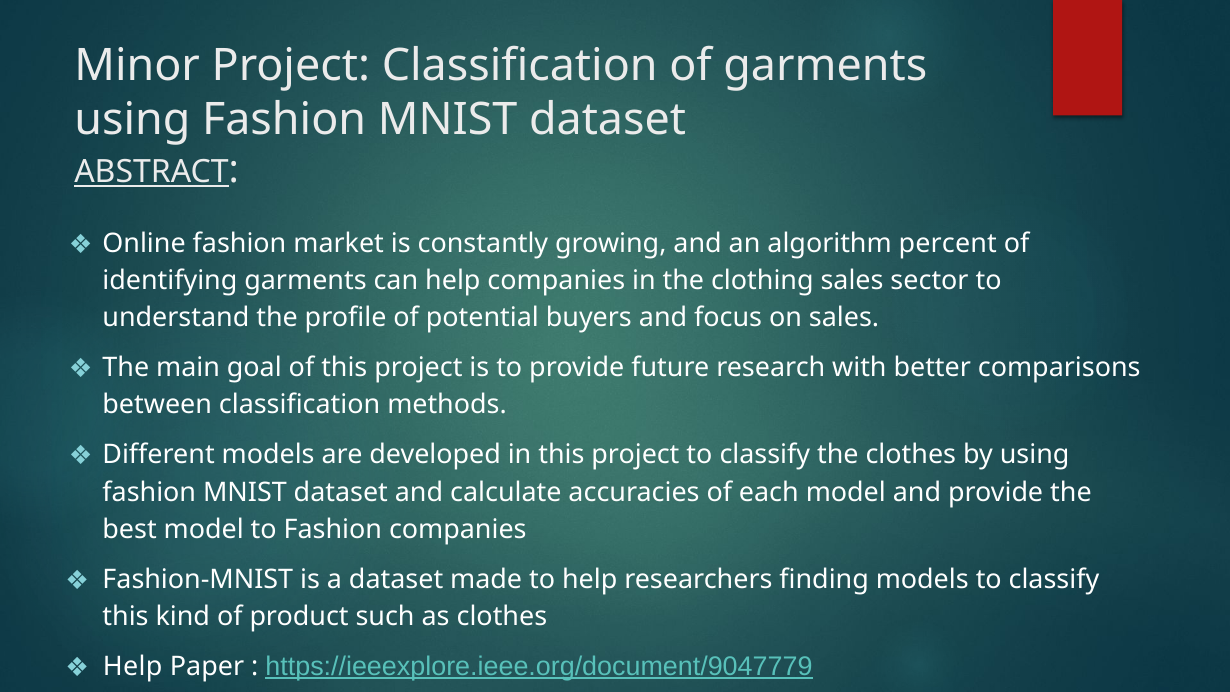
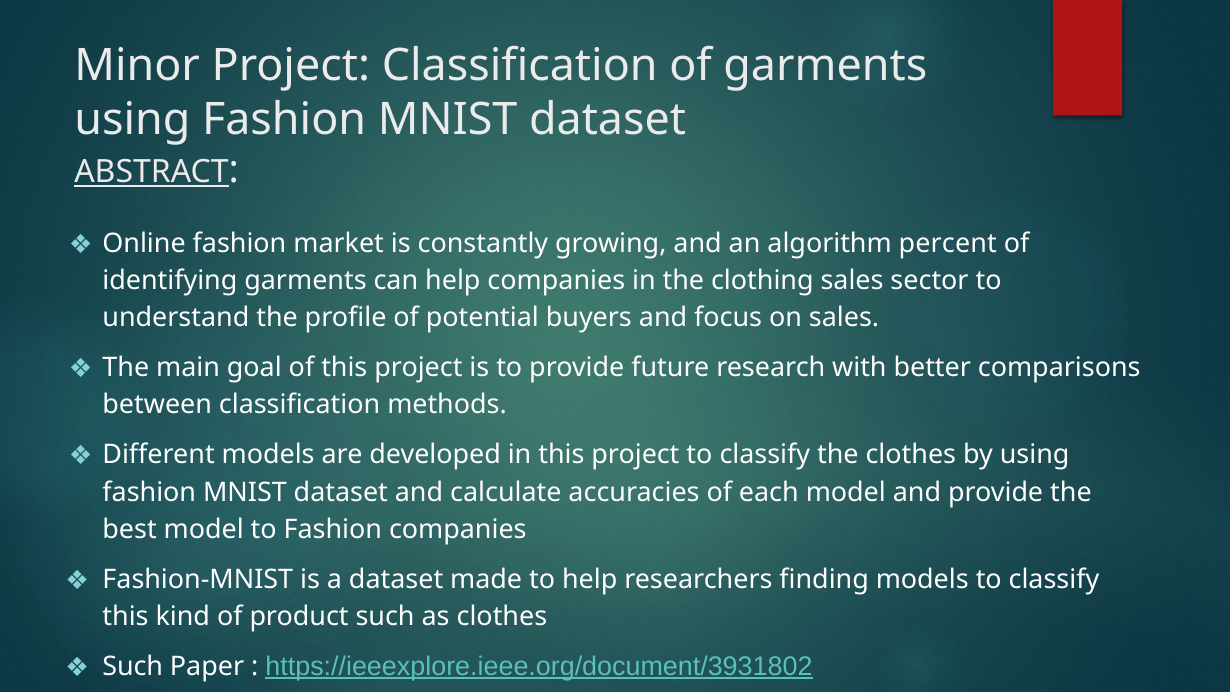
Help at (133, 666): Help -> Such
https://ieeexplore.ieee.org/document/9047779: https://ieeexplore.ieee.org/document/9047779 -> https://ieeexplore.ieee.org/document/3931802
